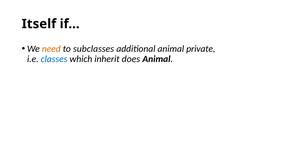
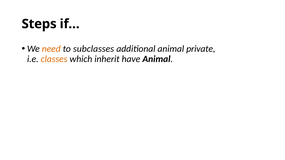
Itself: Itself -> Steps
classes colour: blue -> orange
does: does -> have
